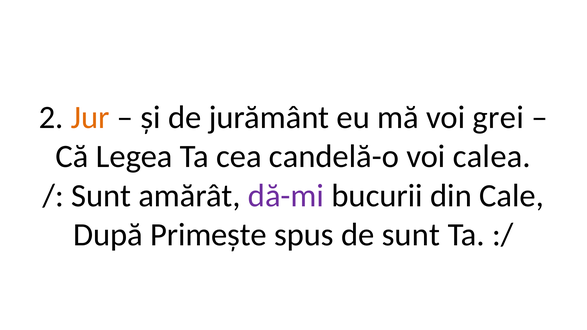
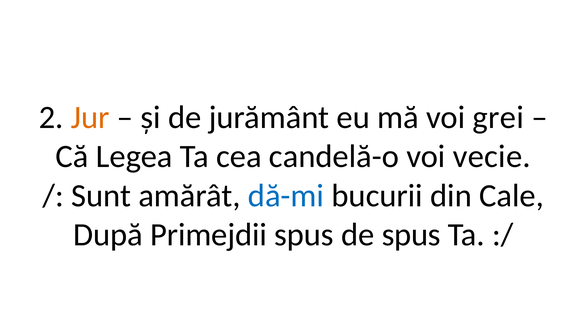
calea: calea -> vecie
dă-mi colour: purple -> blue
Primește: Primește -> Primejdii
de sunt: sunt -> spus
